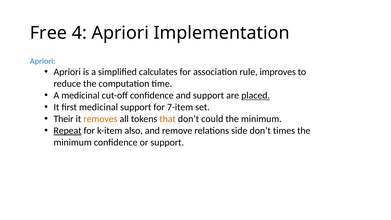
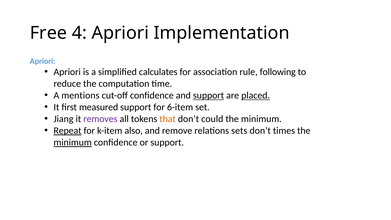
improves: improves -> following
A medicinal: medicinal -> mentions
support at (209, 95) underline: none -> present
first medicinal: medicinal -> measured
7-item: 7-item -> 6-item
Their: Their -> Jiang
removes colour: orange -> purple
side: side -> sets
minimum at (73, 142) underline: none -> present
